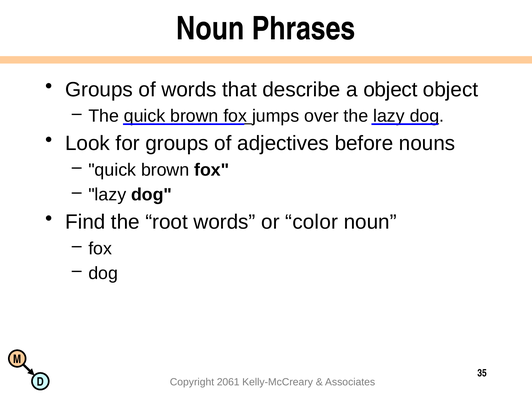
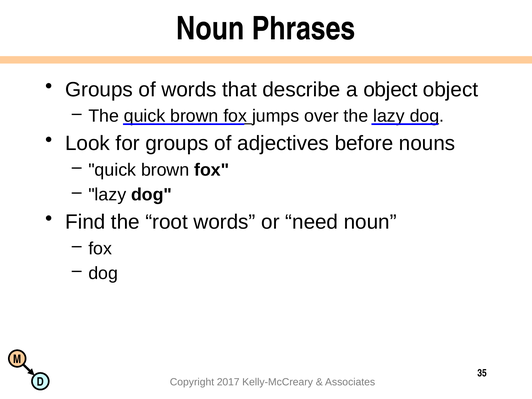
color: color -> need
2061: 2061 -> 2017
